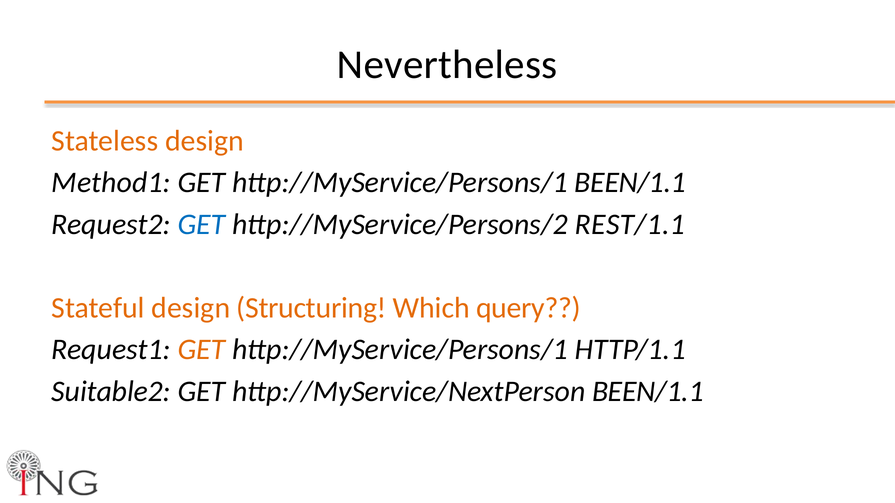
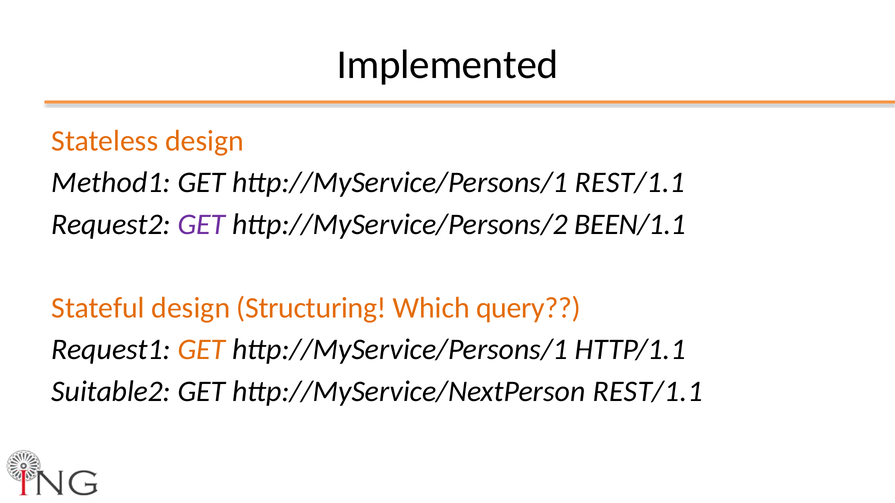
Nevertheless: Nevertheless -> Implemented
http://MyService/Persons/1 BEEN/1.1: BEEN/1.1 -> REST/1.1
GET at (201, 224) colour: blue -> purple
REST/1.1: REST/1.1 -> BEEN/1.1
http://MyService/NextPerson BEEN/1.1: BEEN/1.1 -> REST/1.1
